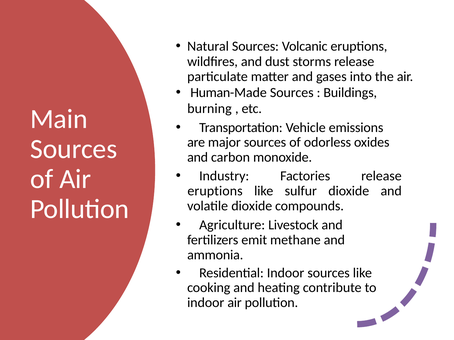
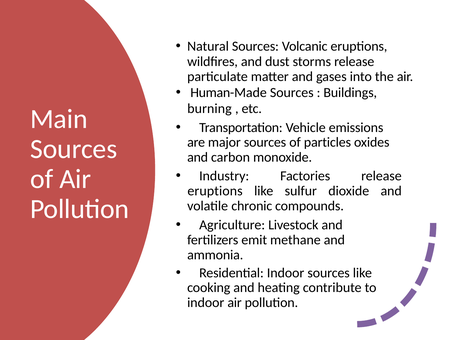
odorless: odorless -> particles
volatile dioxide: dioxide -> chronic
